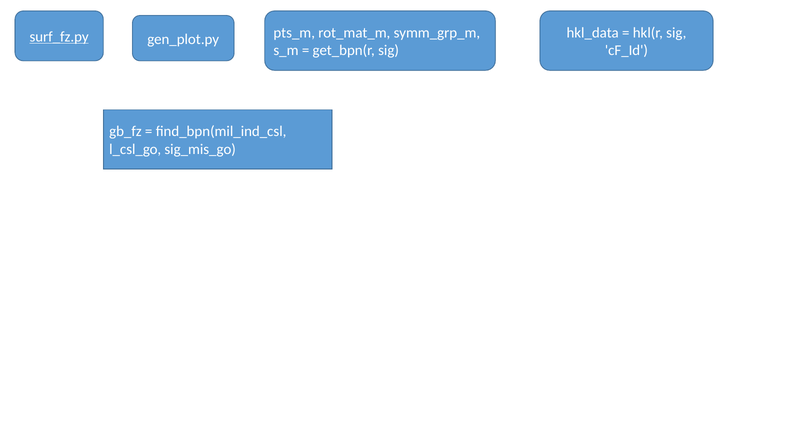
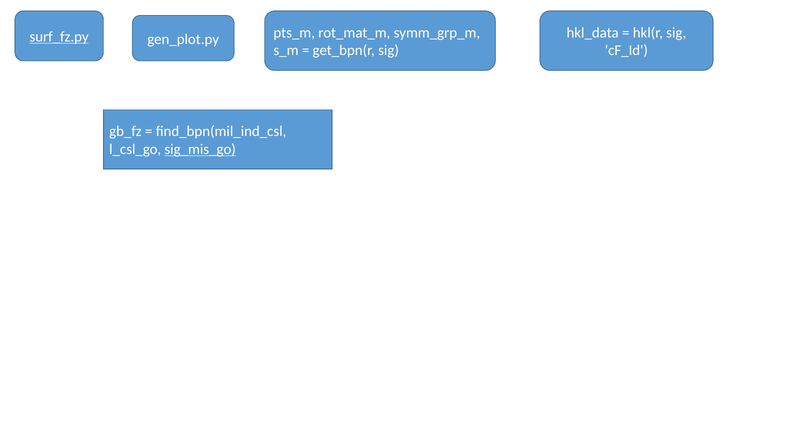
sig_mis_go underline: none -> present
